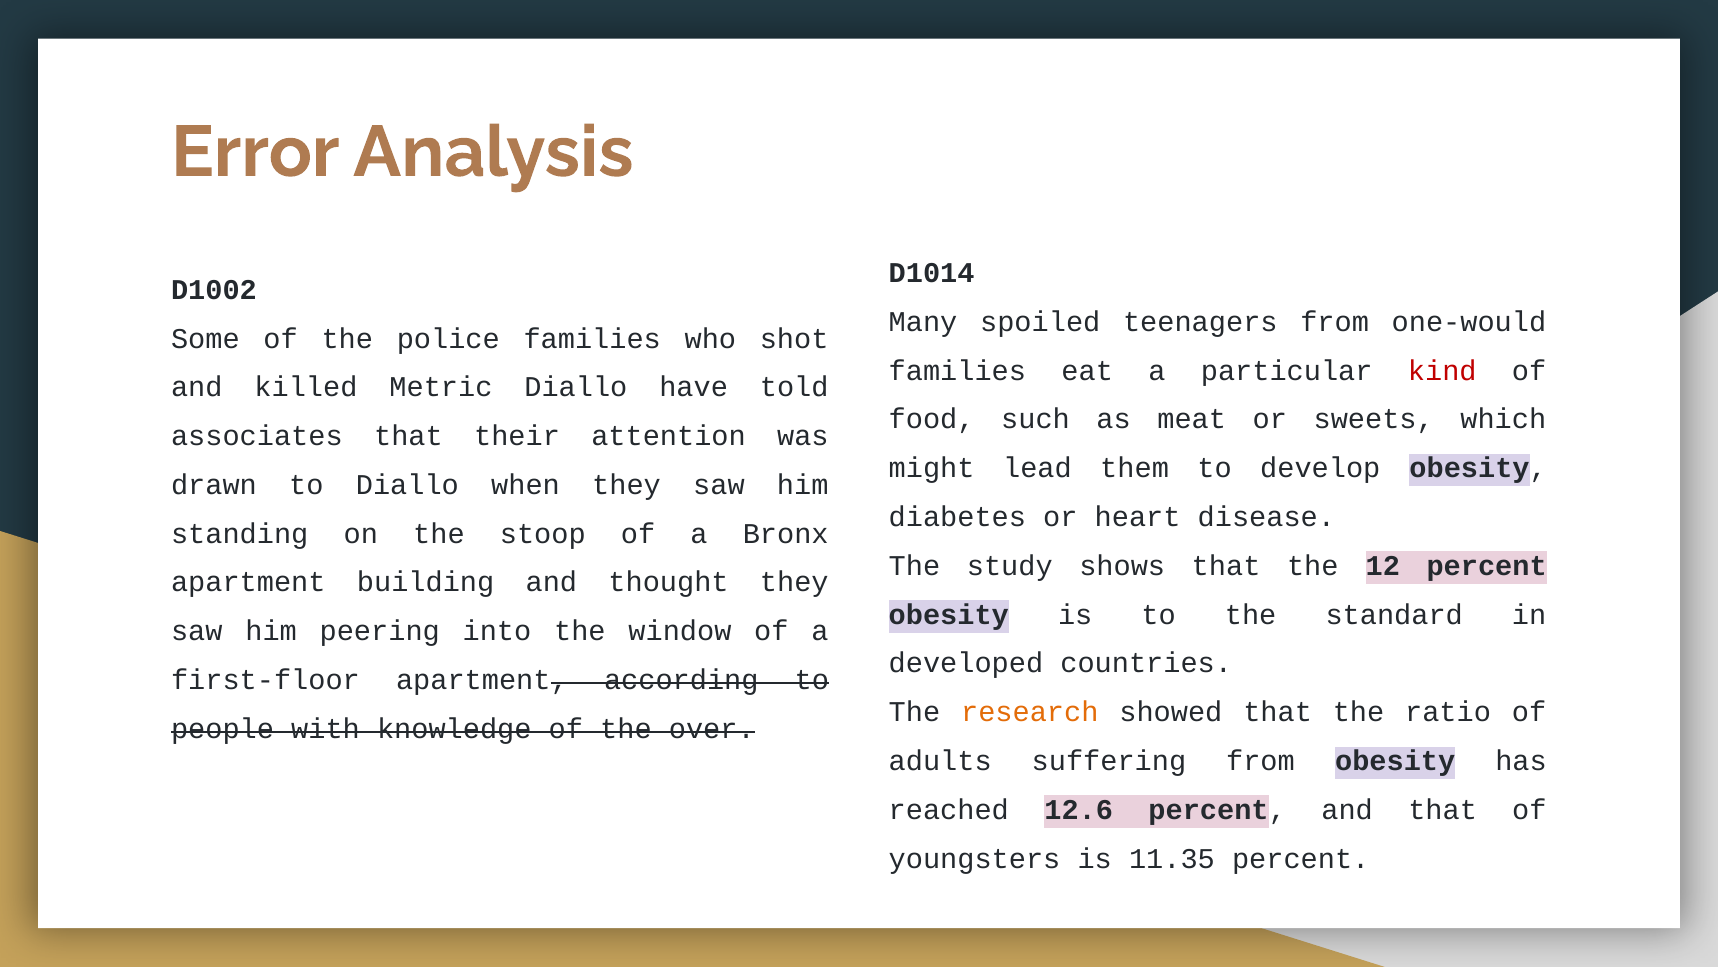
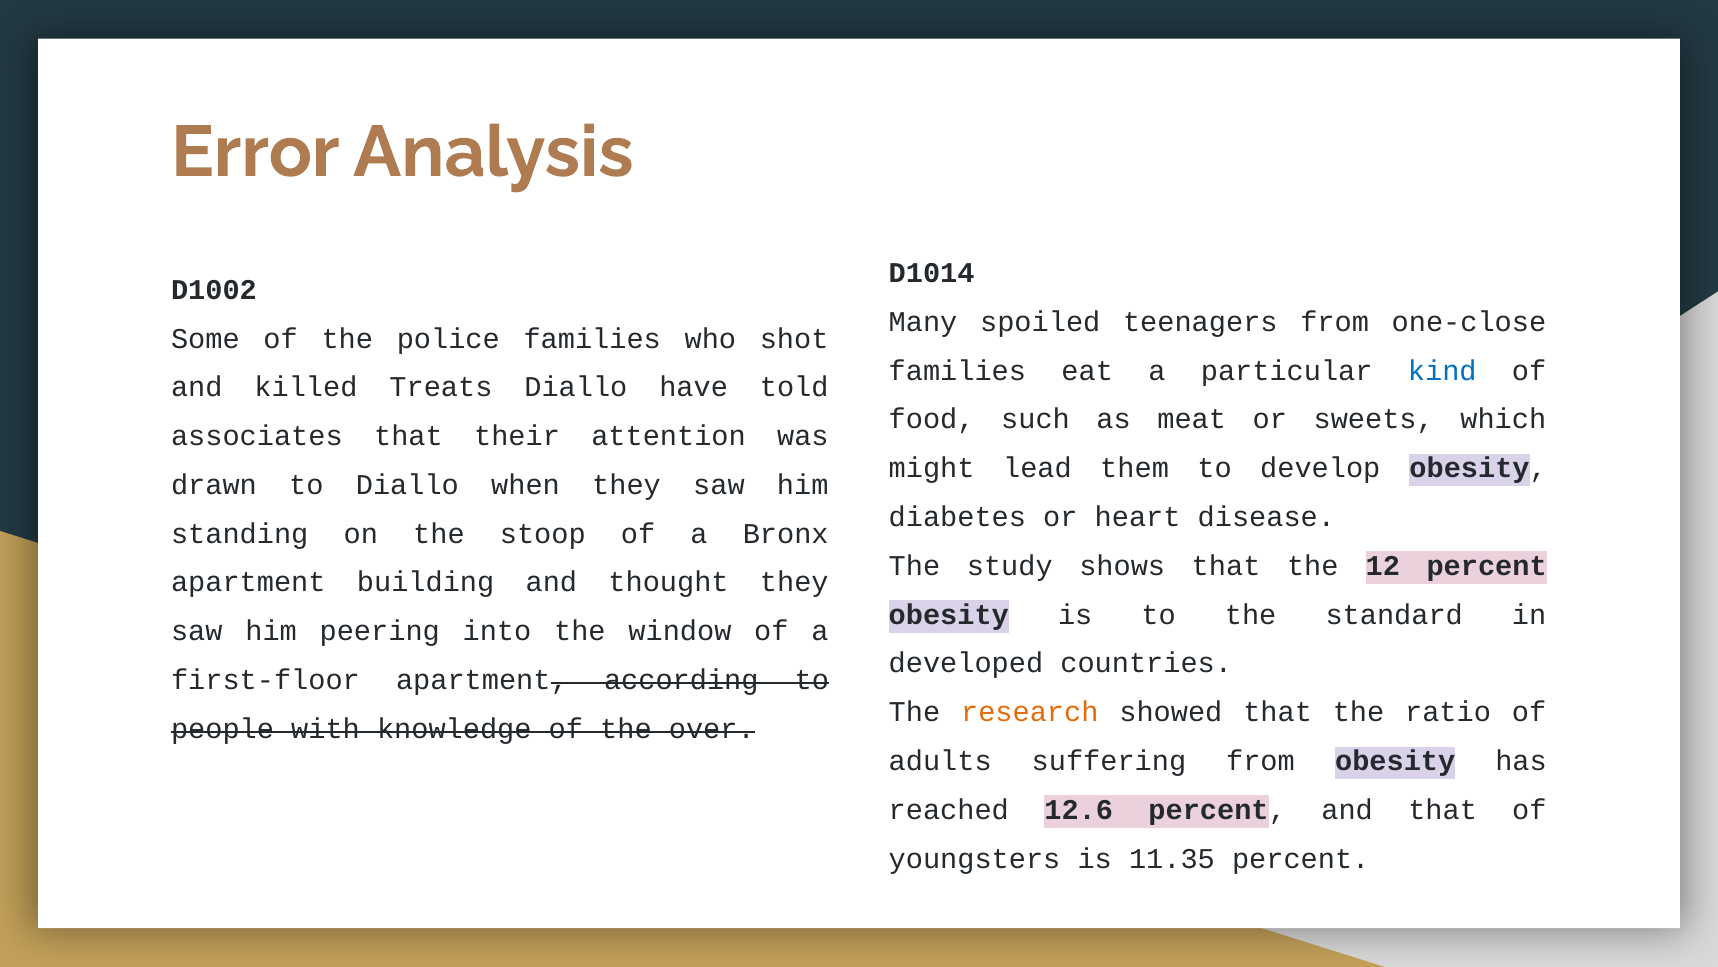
one-would: one-would -> one-close
kind colour: red -> blue
Metric: Metric -> Treats
